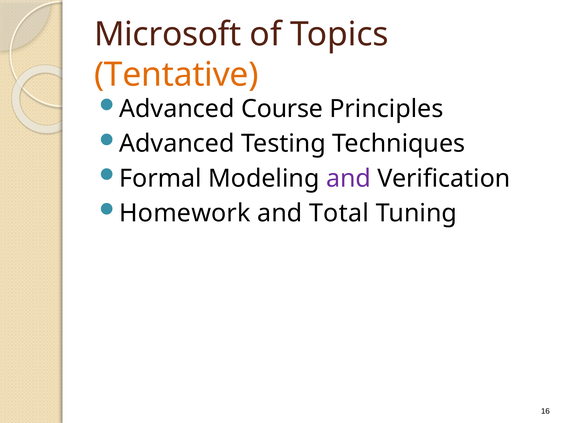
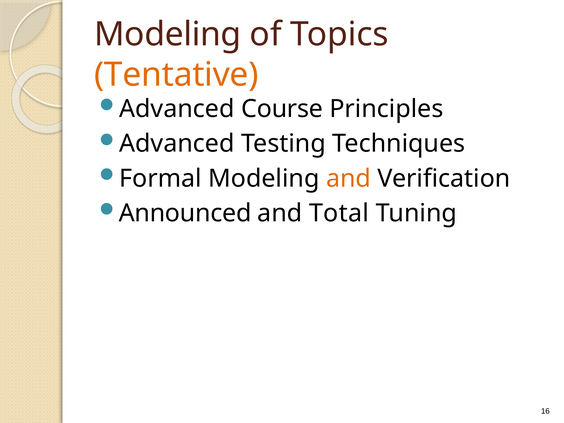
Microsoft at (168, 34): Microsoft -> Modeling
and at (349, 178) colour: purple -> orange
Homework: Homework -> Announced
